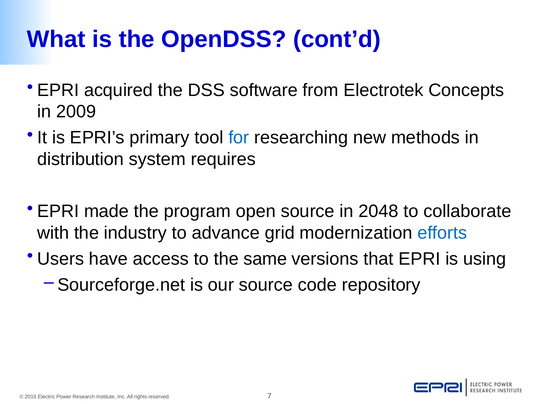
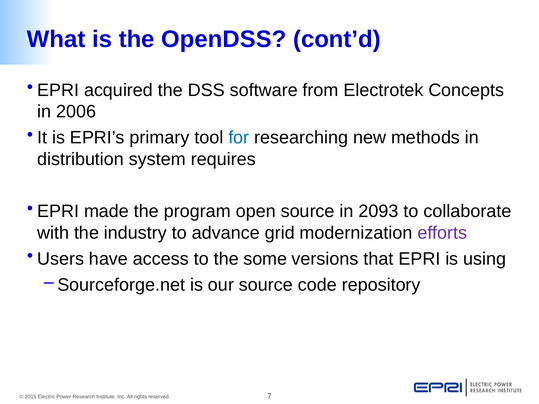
2009: 2009 -> 2006
2048: 2048 -> 2093
efforts colour: blue -> purple
same: same -> some
